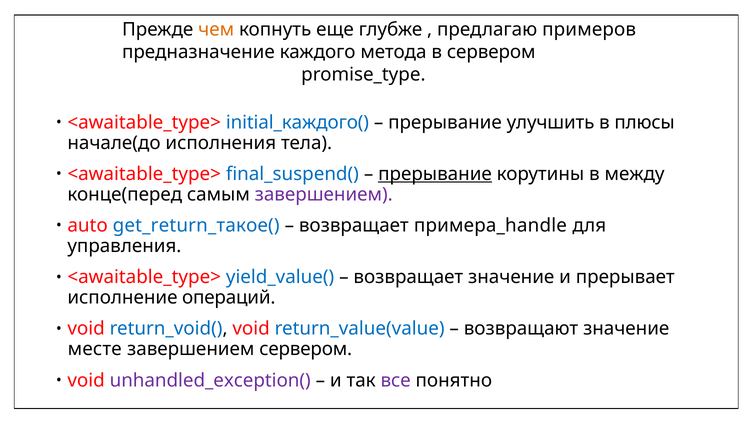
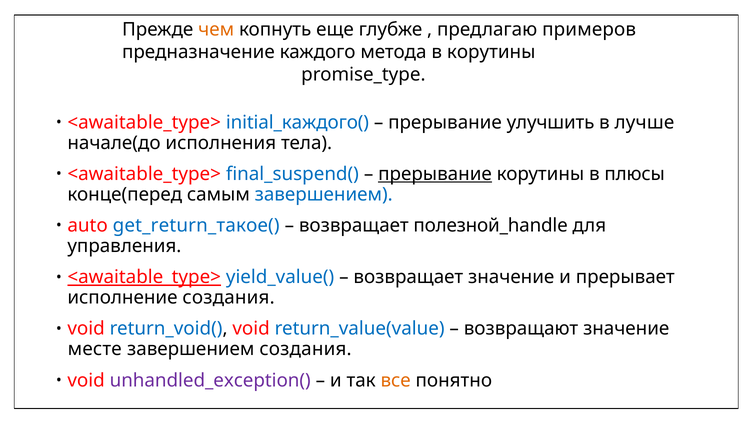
в сервером: сервером -> корутины
плюсы: плюсы -> лучше
между: между -> плюсы
завершением at (324, 195) colour: purple -> blue
примера_handle: примера_handle -> полезной_handle
<awaitable_type> at (144, 278) underline: none -> present
исполнение операций: операций -> создания
завершением сервером: сервером -> создания
все colour: purple -> orange
